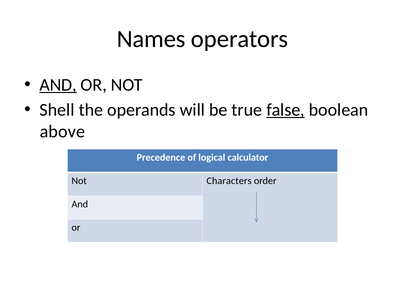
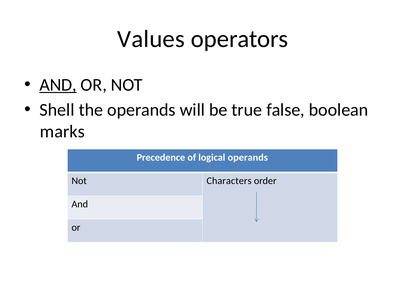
Names: Names -> Values
false underline: present -> none
above: above -> marks
logical calculator: calculator -> operands
